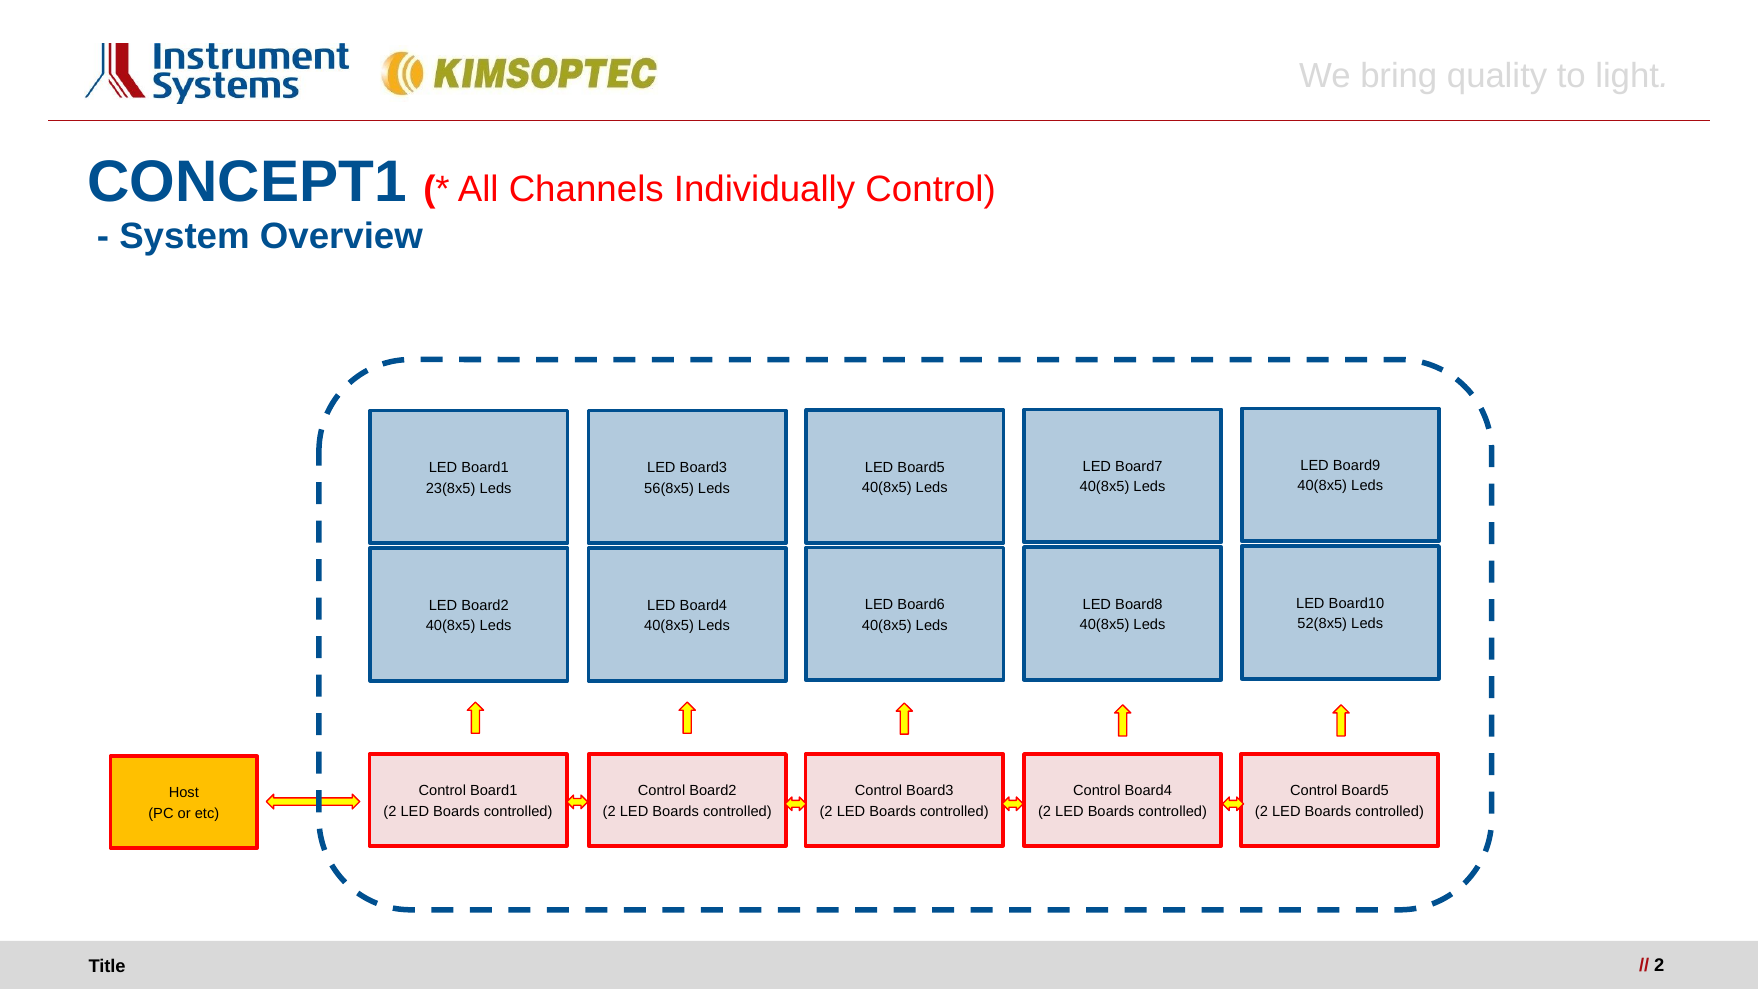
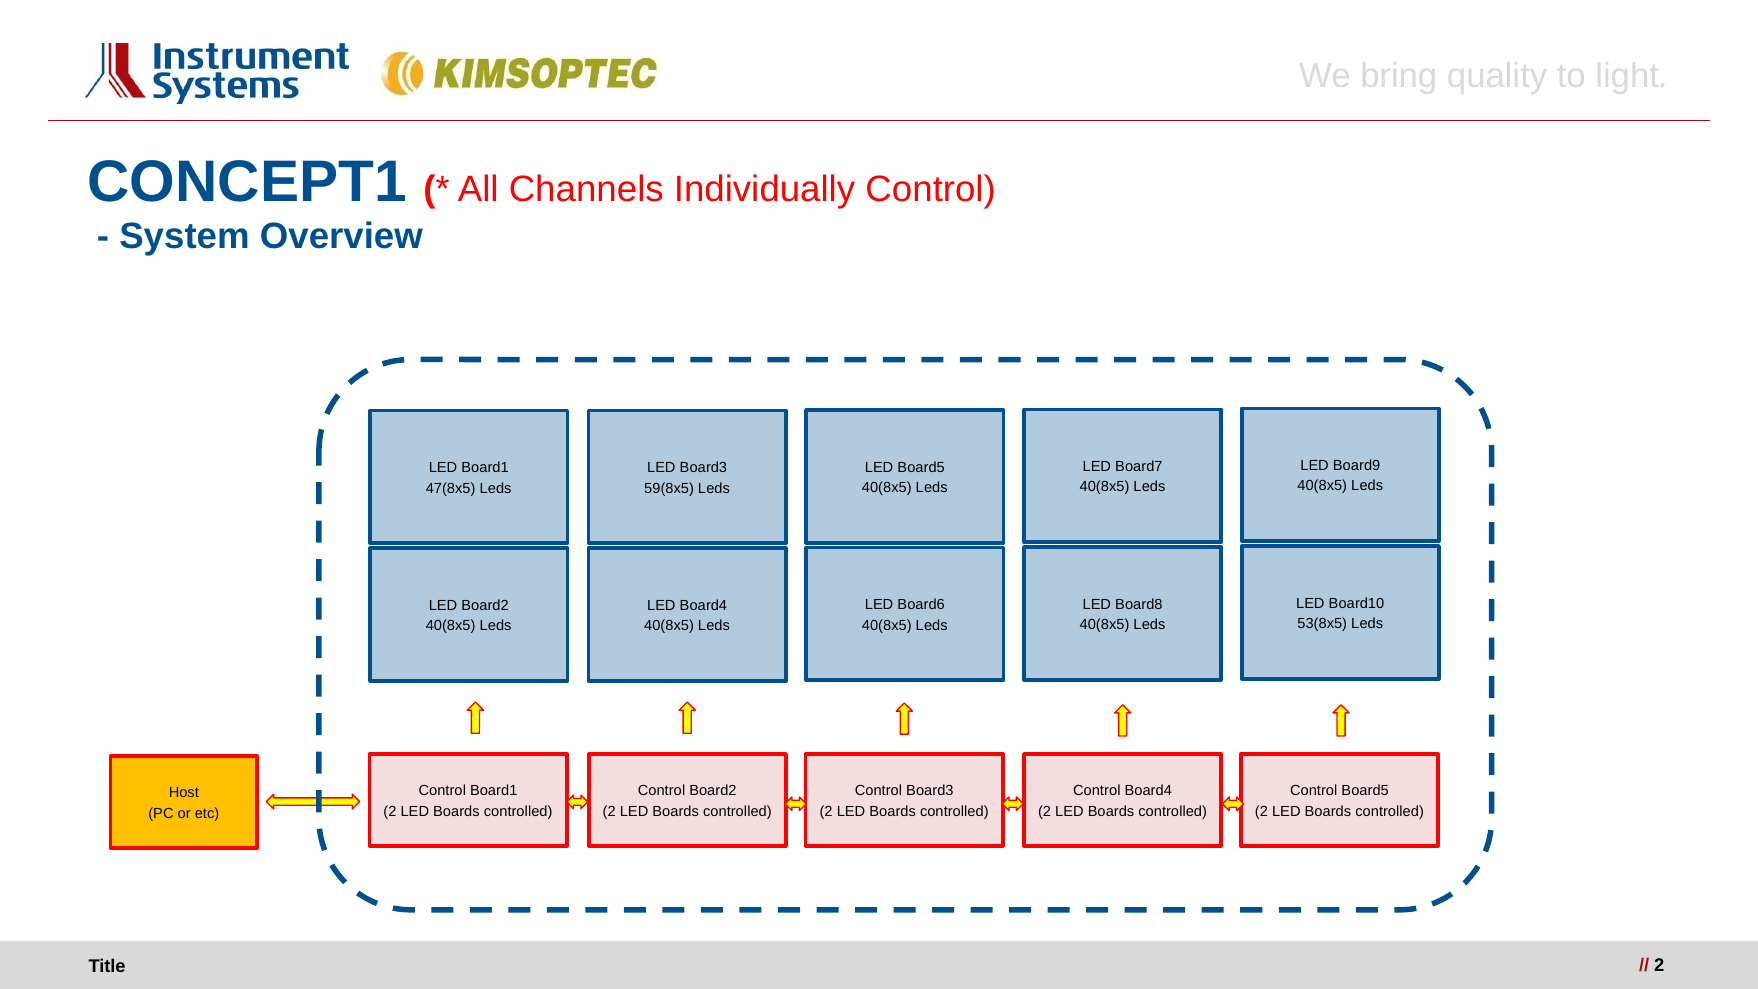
23(8x5: 23(8x5 -> 47(8x5
56(8x5: 56(8x5 -> 59(8x5
52(8x5: 52(8x5 -> 53(8x5
